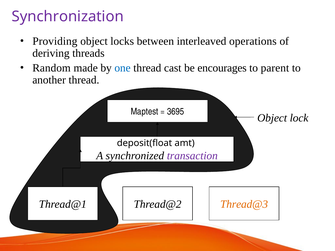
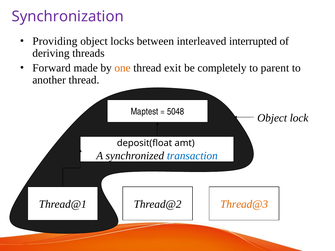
operations: operations -> interrupted
Random: Random -> Forward
one colour: blue -> orange
cast: cast -> exit
encourages: encourages -> completely
3695: 3695 -> 5048
transaction colour: purple -> blue
